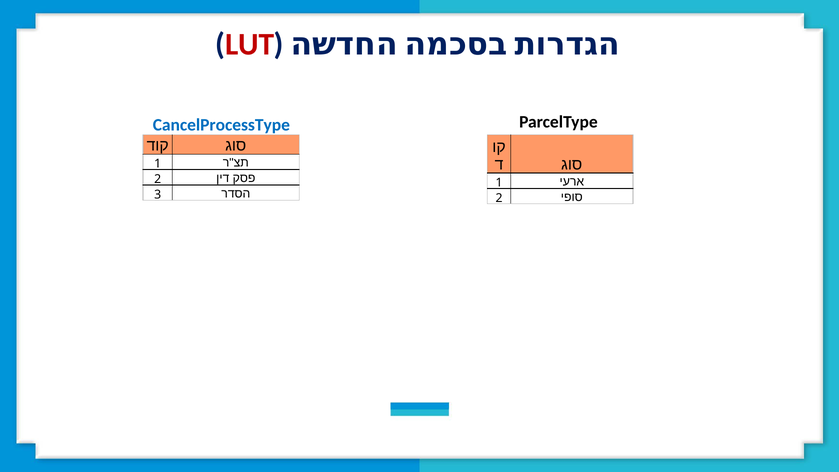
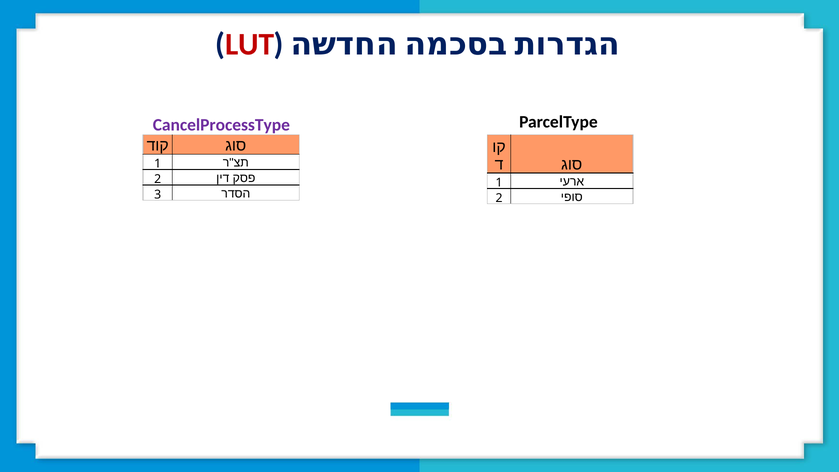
CancelProcessType colour: blue -> purple
